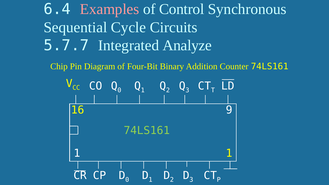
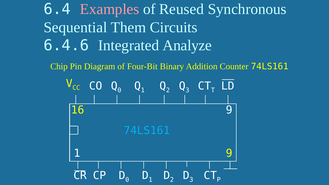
Control: Control -> Reused
Cycle: Cycle -> Them
5.7.7: 5.7.7 -> 6.4.6
74LS161 at (147, 131) colour: light green -> light blue
1 1: 1 -> 9
